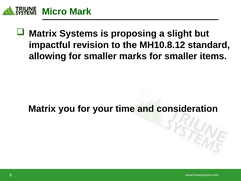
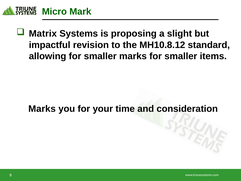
Matrix at (42, 109): Matrix -> Marks
